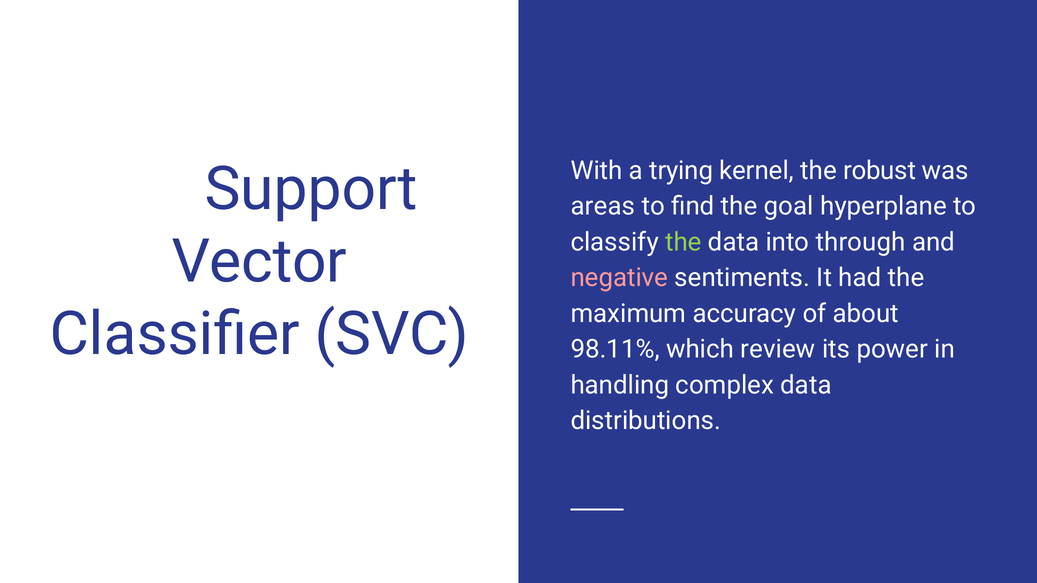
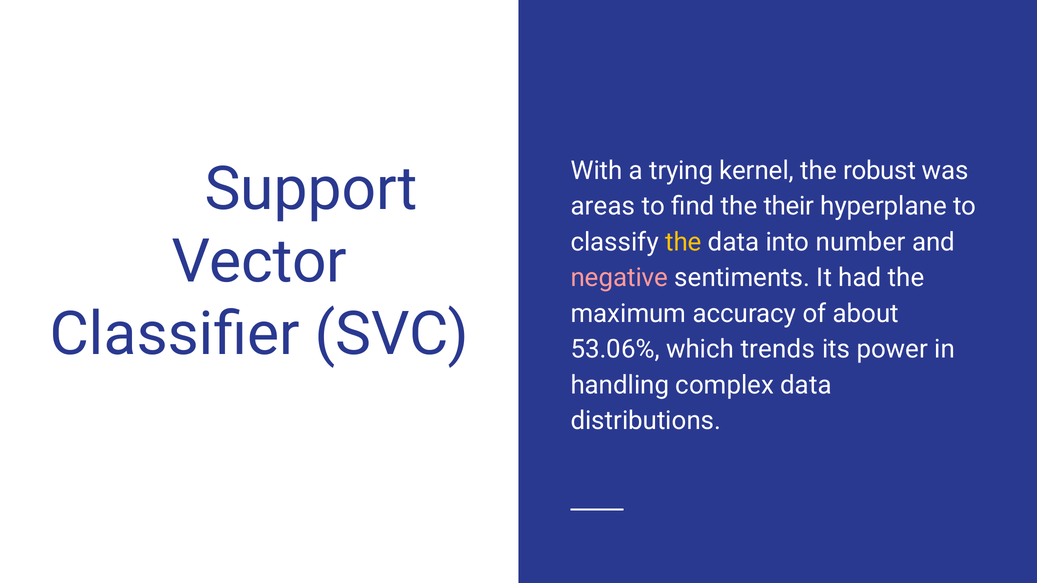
goal: goal -> their
the at (683, 242) colour: light green -> yellow
through: through -> number
98.11%: 98.11% -> 53.06%
review: review -> trends
